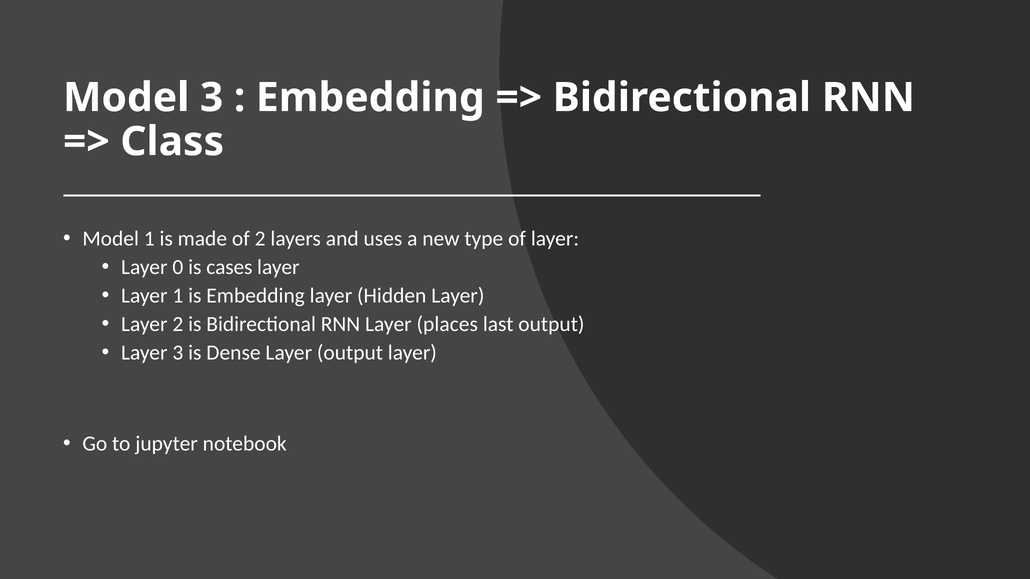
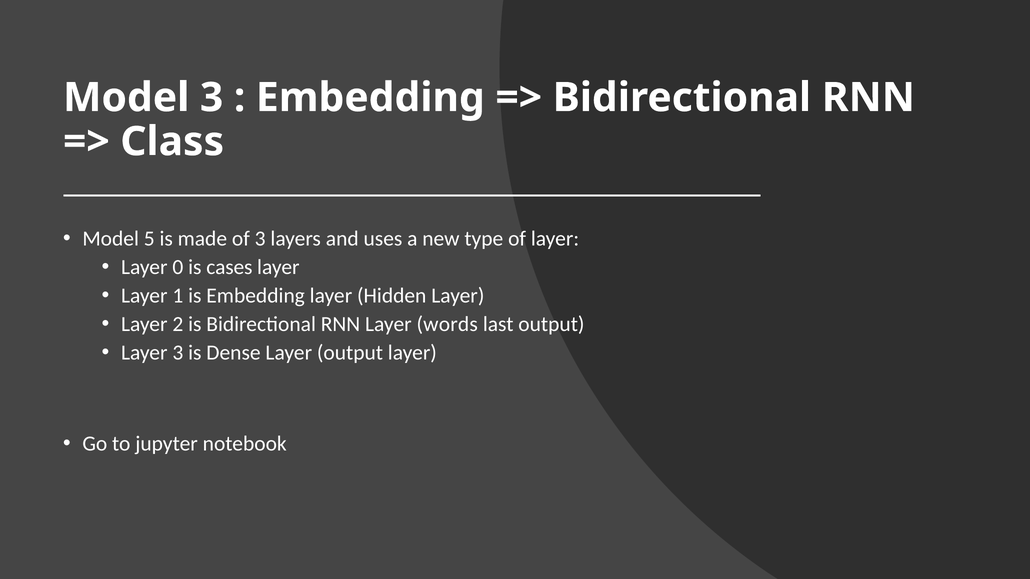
Model 1: 1 -> 5
of 2: 2 -> 3
places: places -> words
